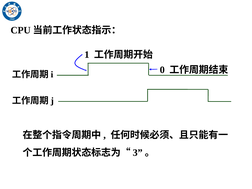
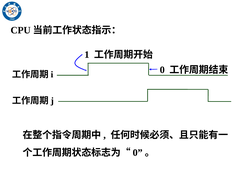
3 at (138, 153): 3 -> 0
